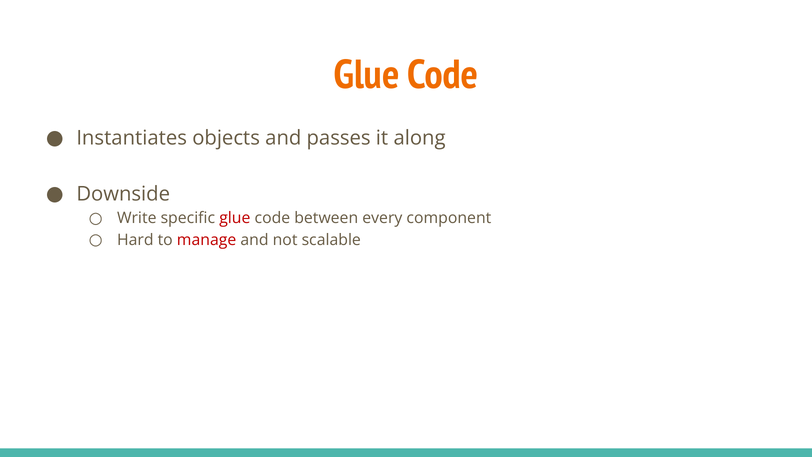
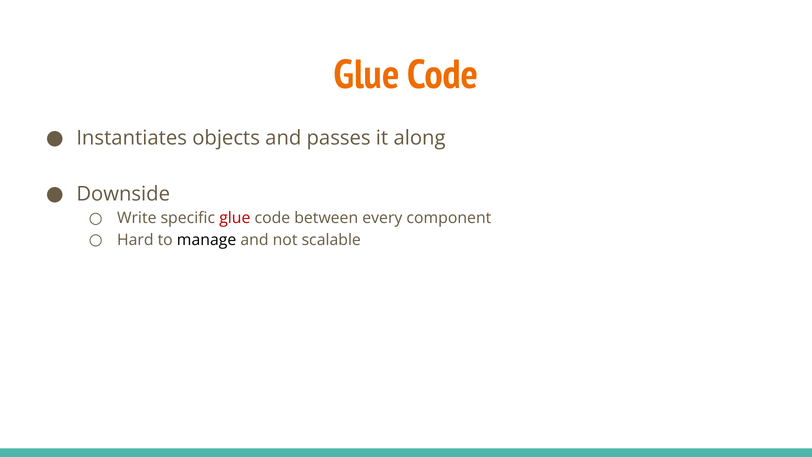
manage colour: red -> black
